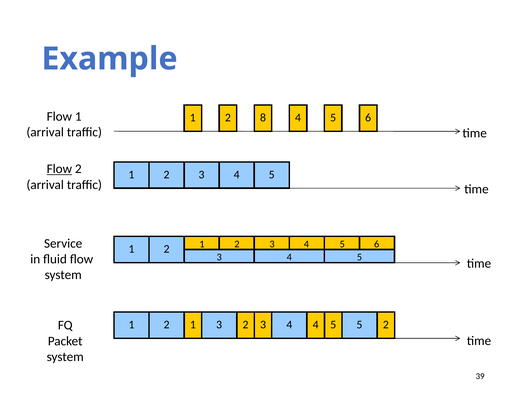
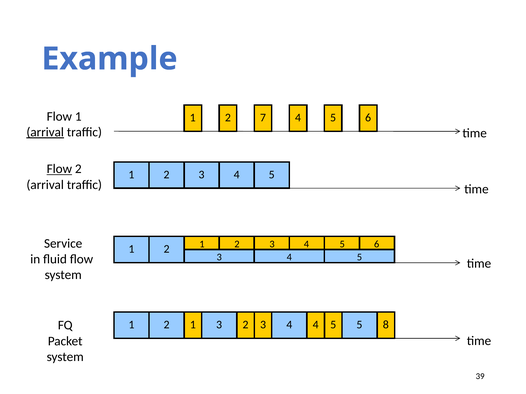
8: 8 -> 7
arrival at (45, 132) underline: none -> present
5 2: 2 -> 8
